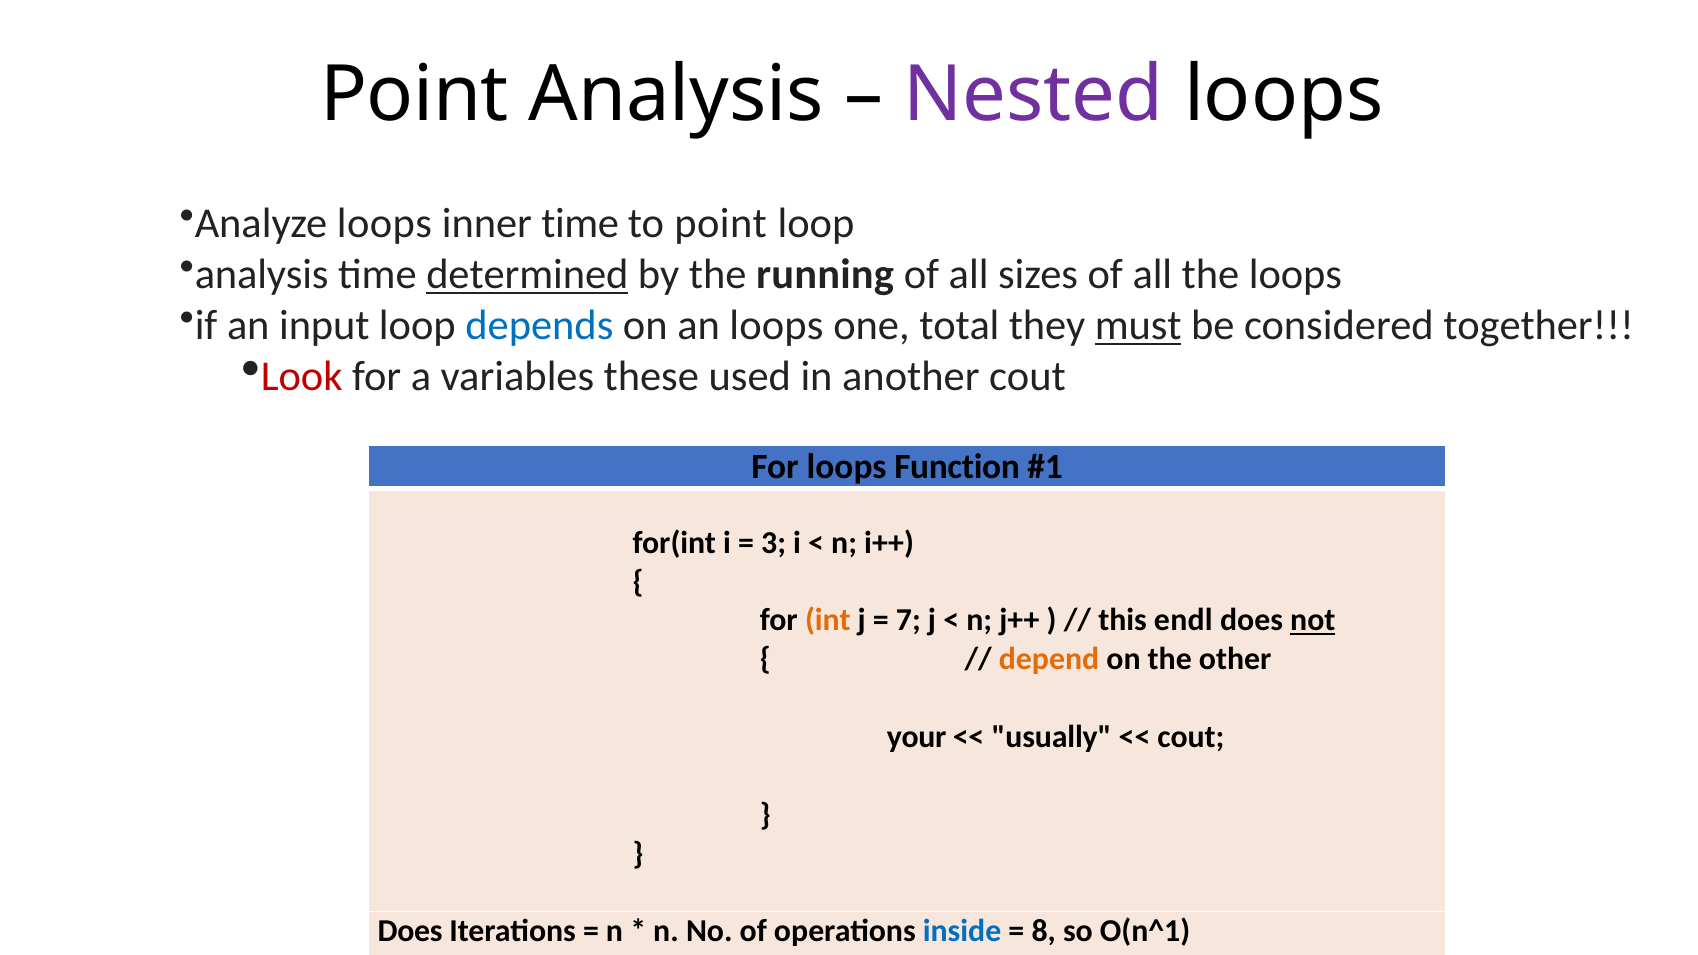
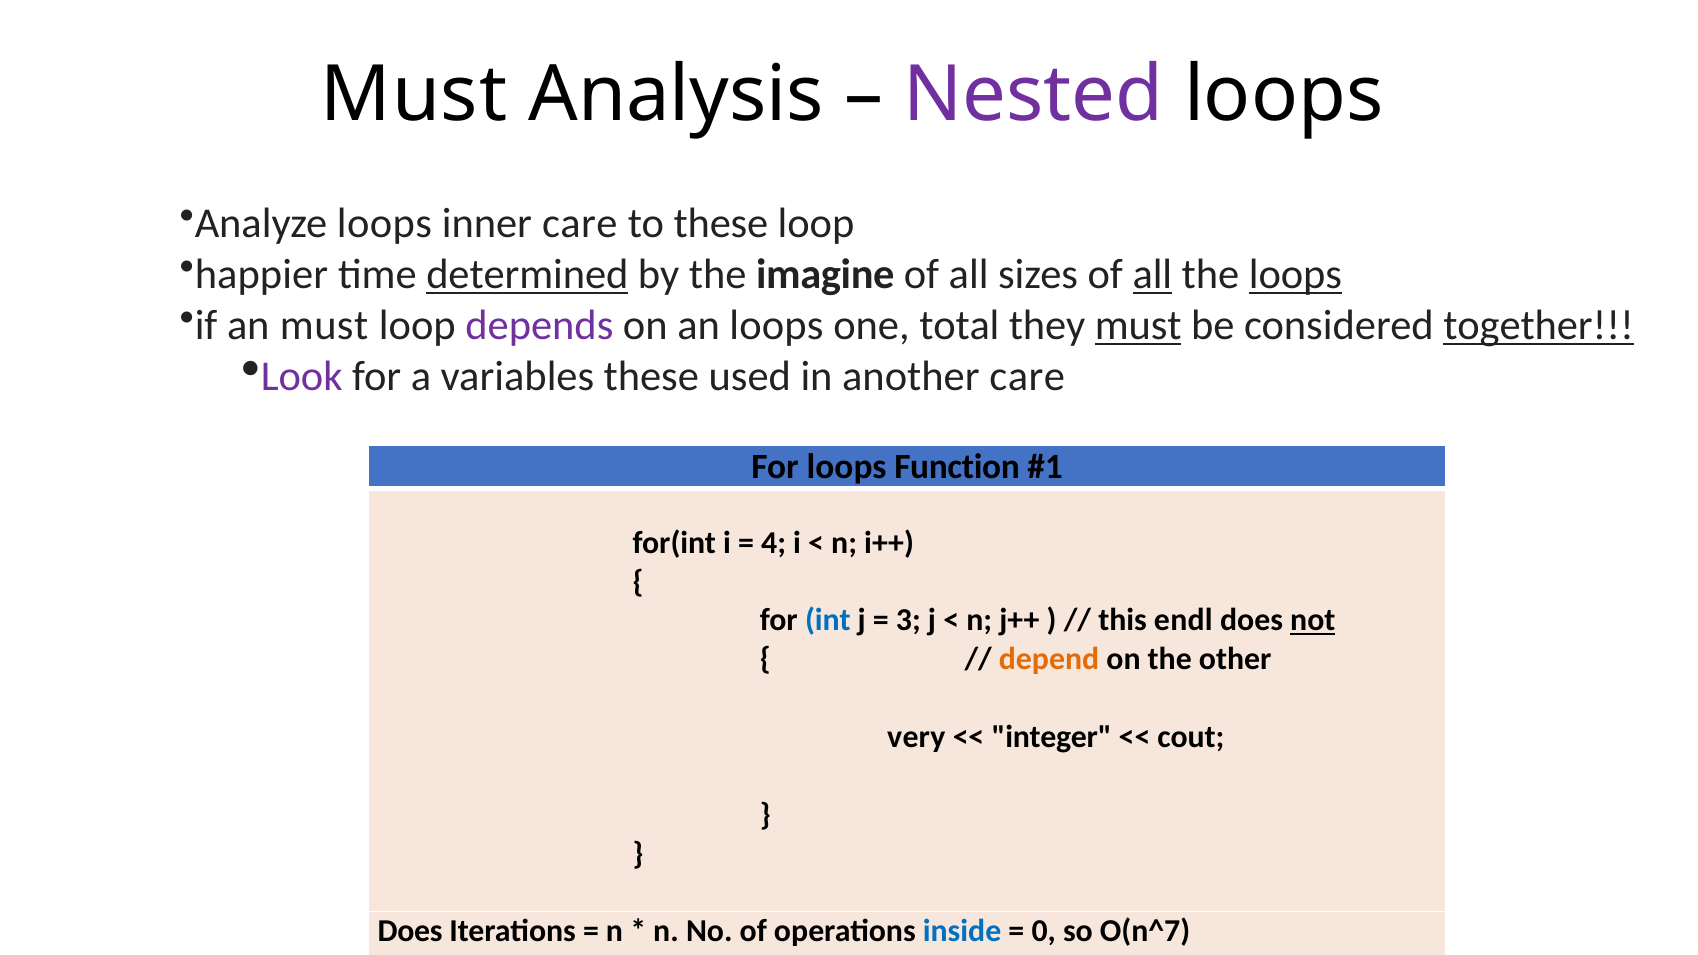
Point at (415, 95): Point -> Must
inner time: time -> care
to point: point -> these
analysis at (262, 275): analysis -> happier
running: running -> imagine
all at (1152, 275) underline: none -> present
loops at (1295, 275) underline: none -> present
an input: input -> must
depends colour: blue -> purple
together underline: none -> present
Look colour: red -> purple
another cout: cout -> care
3: 3 -> 4
int colour: orange -> blue
7: 7 -> 3
your: your -> very
usually: usually -> integer
8: 8 -> 0
O(n^1: O(n^1 -> O(n^7
